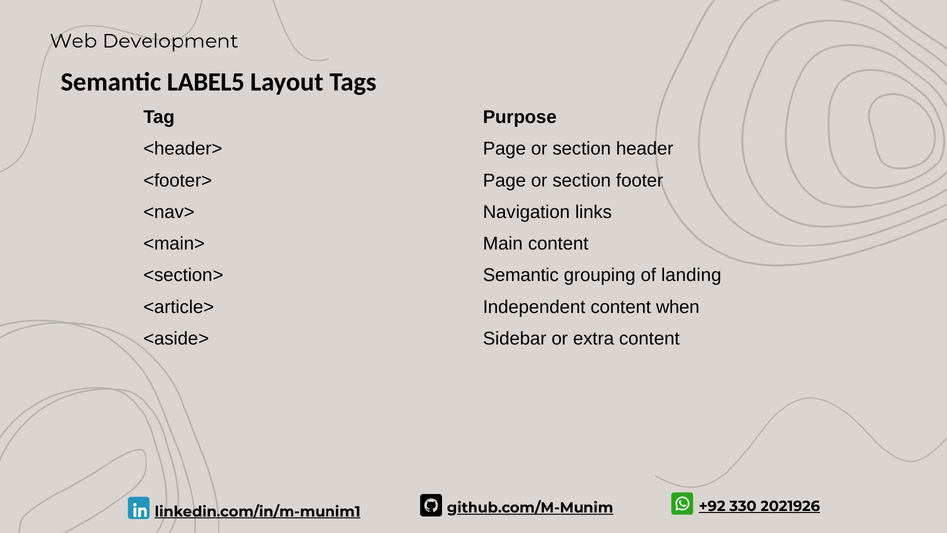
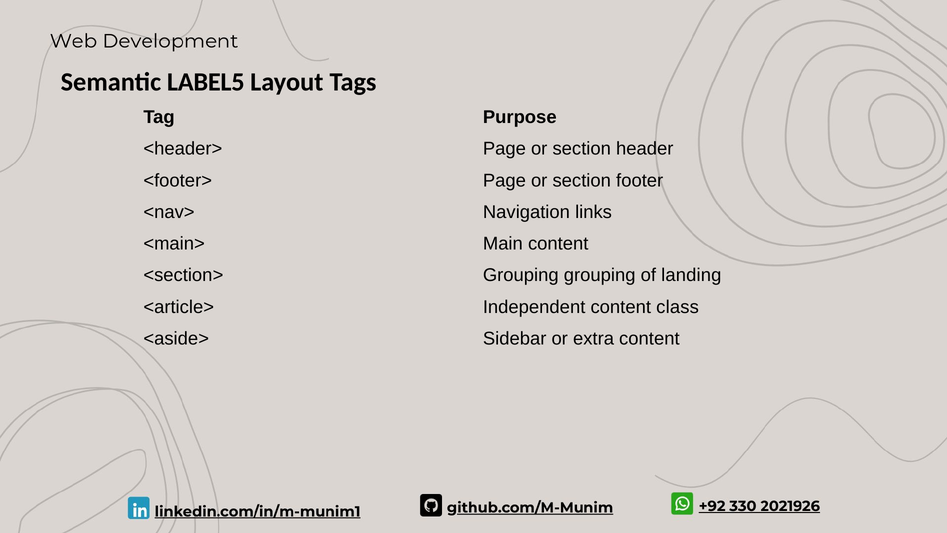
<section> Semantic: Semantic -> Grouping
when: when -> class
